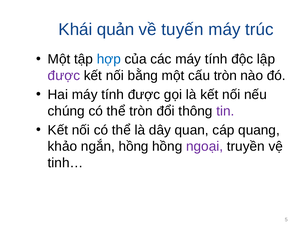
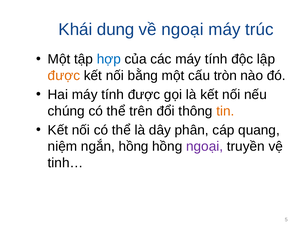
quản: quản -> dung
về tuyến: tuyến -> ngoại
được at (64, 75) colour: purple -> orange
thể tròn: tròn -> trên
tin colour: purple -> orange
quan: quan -> phân
khảo: khảo -> niệm
